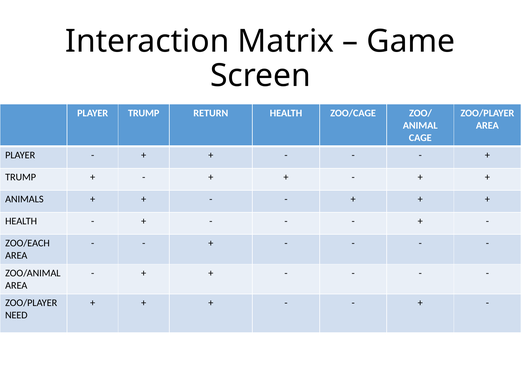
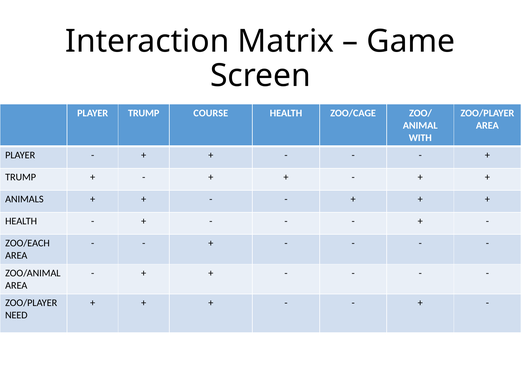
RETURN: RETURN -> COURSE
CAGE: CAGE -> WITH
